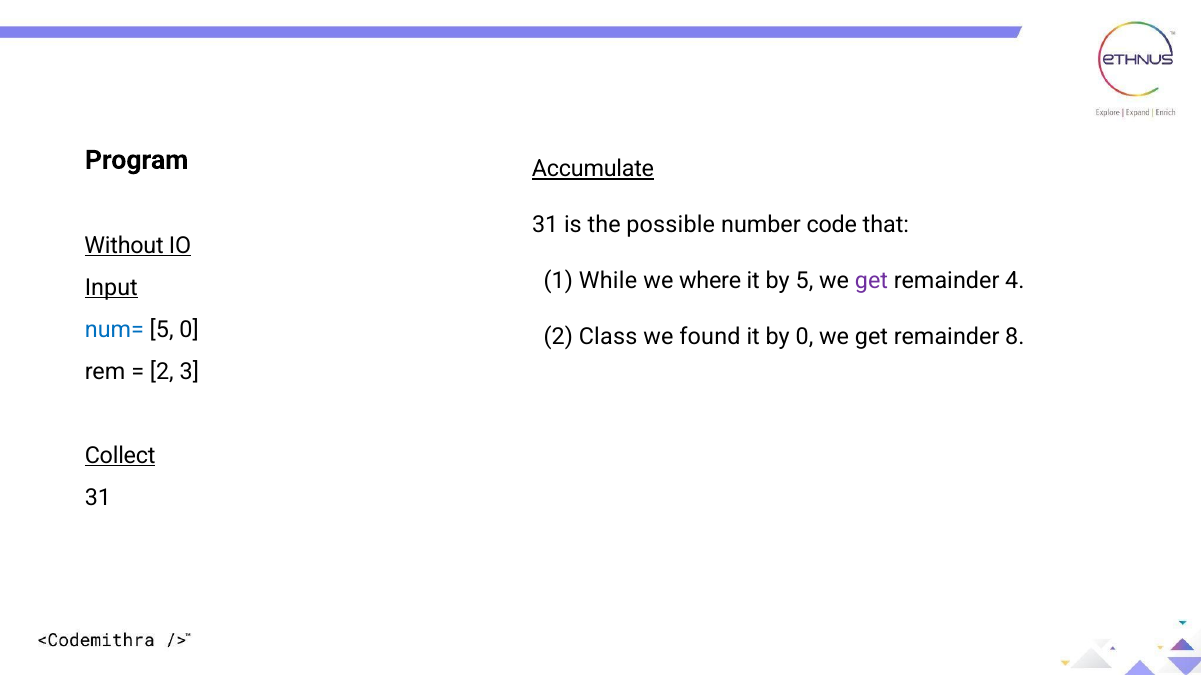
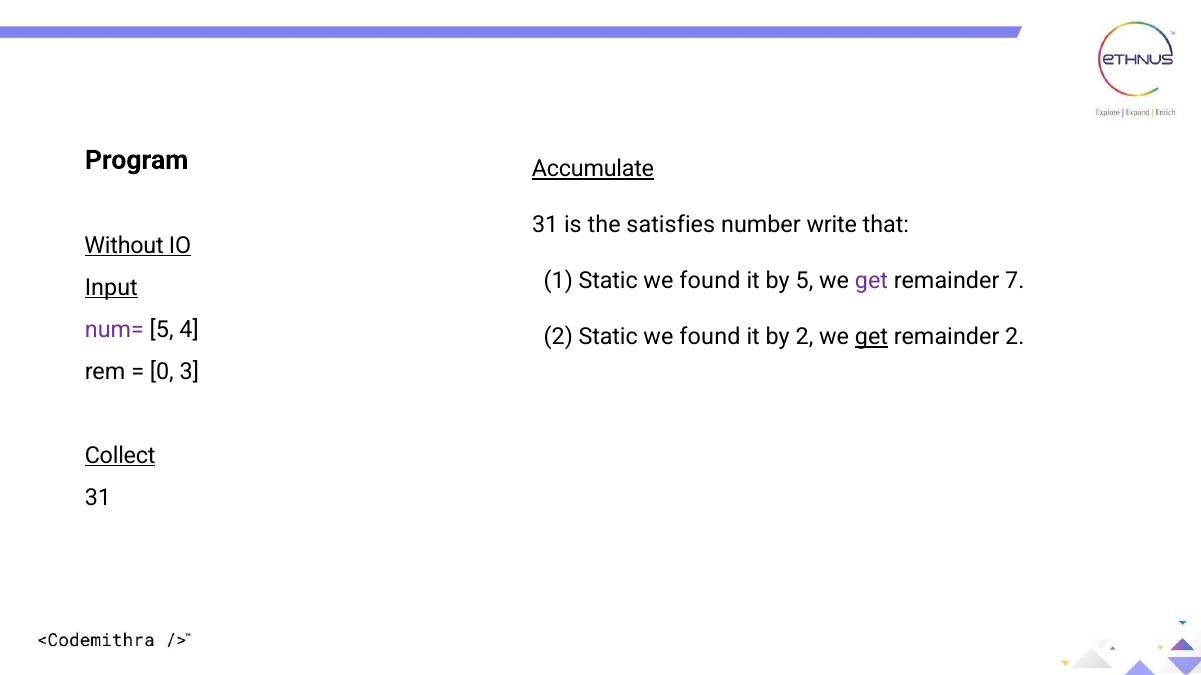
possible: possible -> satisfies
code: code -> write
1 While: While -> Static
where at (710, 281): where -> found
4: 4 -> 7
num= colour: blue -> purple
5 0: 0 -> 4
2 Class: Class -> Static
by 0: 0 -> 2
get at (872, 337) underline: none -> present
remainder 8: 8 -> 2
2 at (162, 372): 2 -> 0
